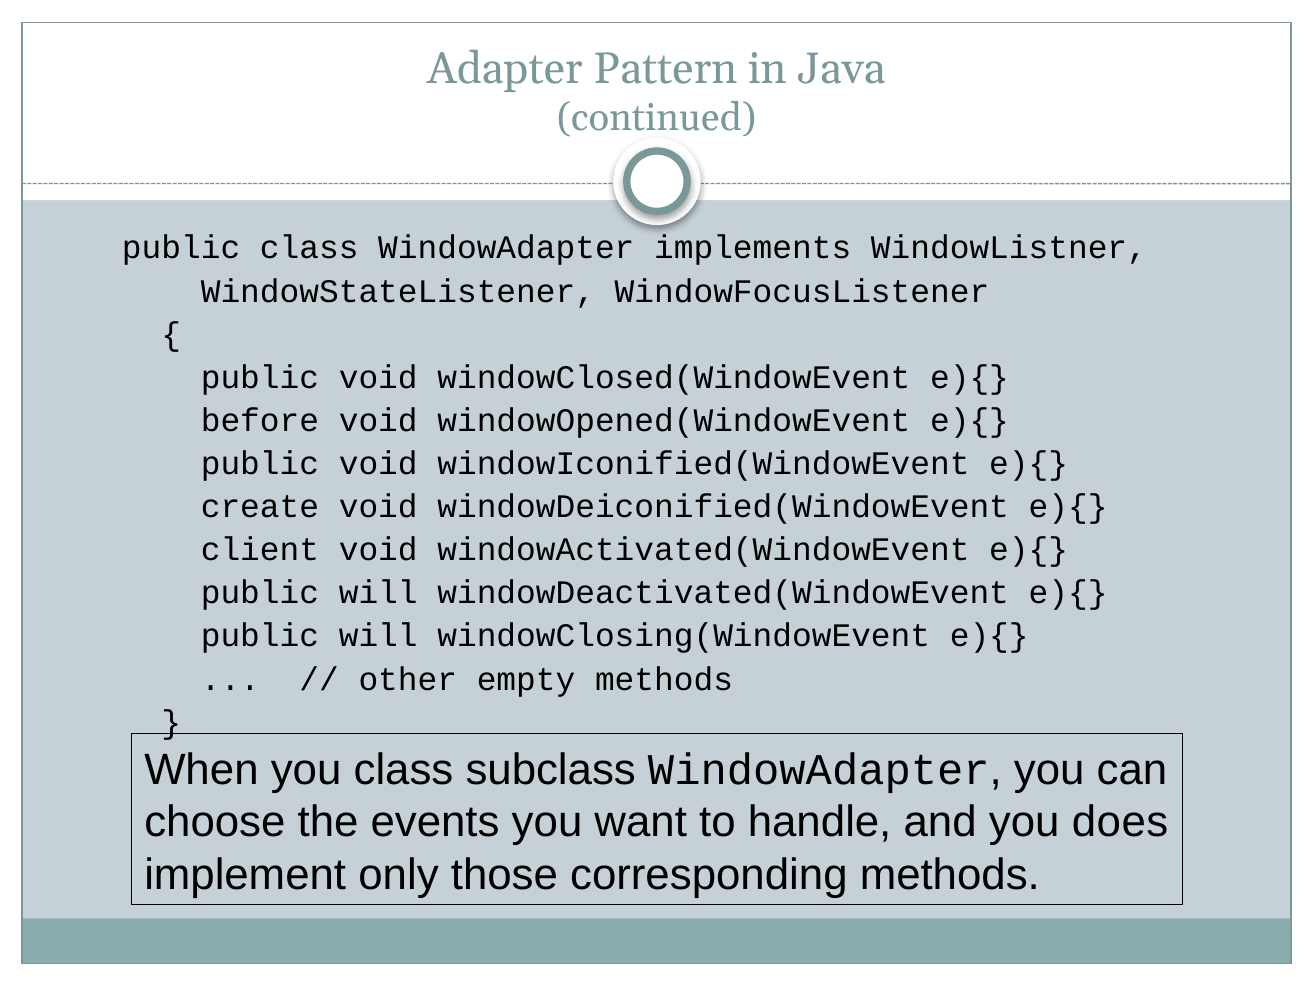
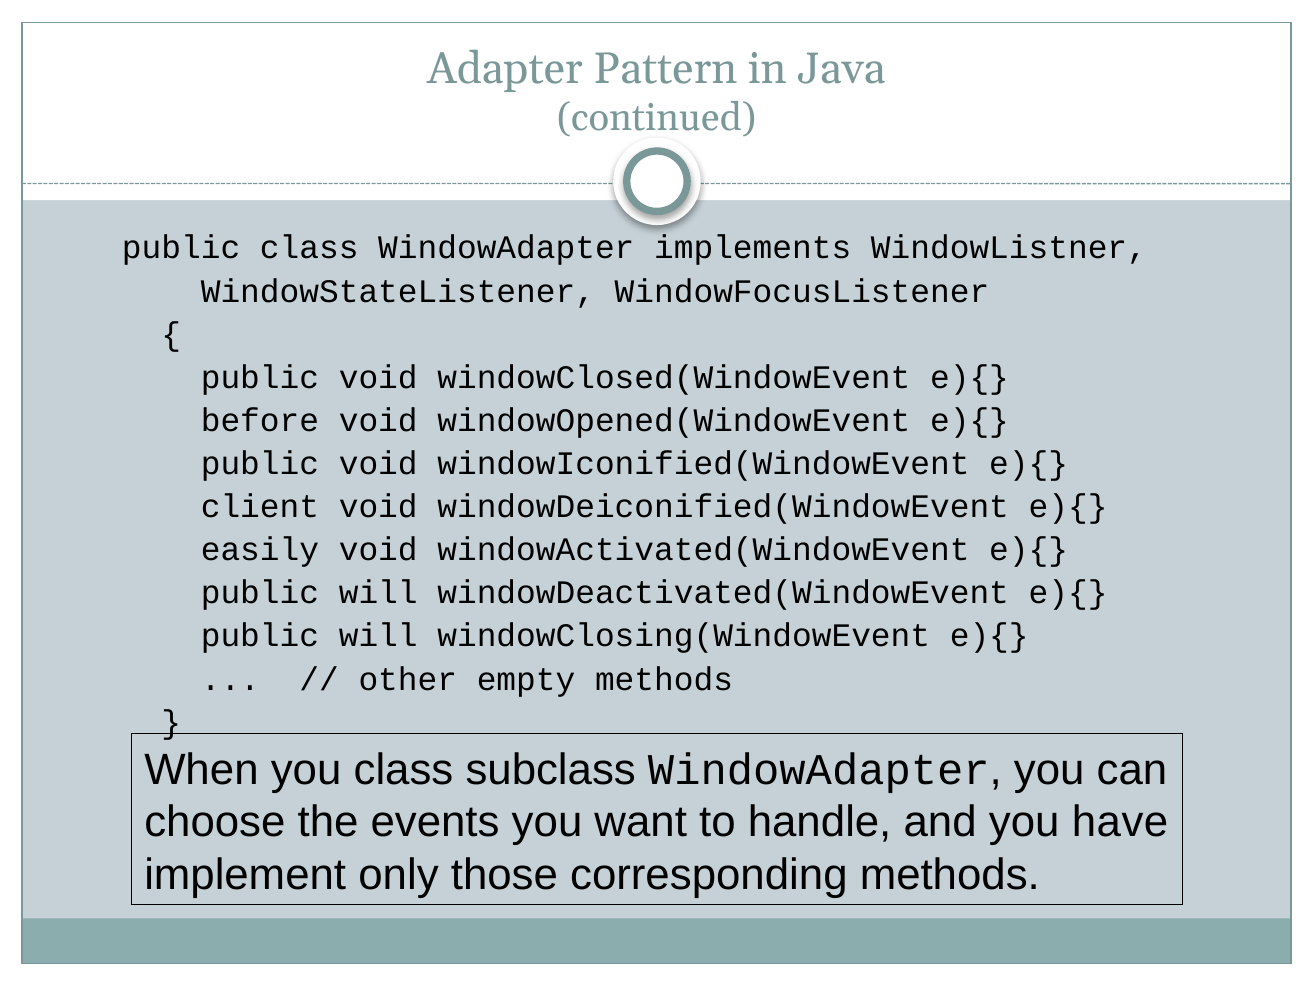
create: create -> client
client: client -> easily
does: does -> have
